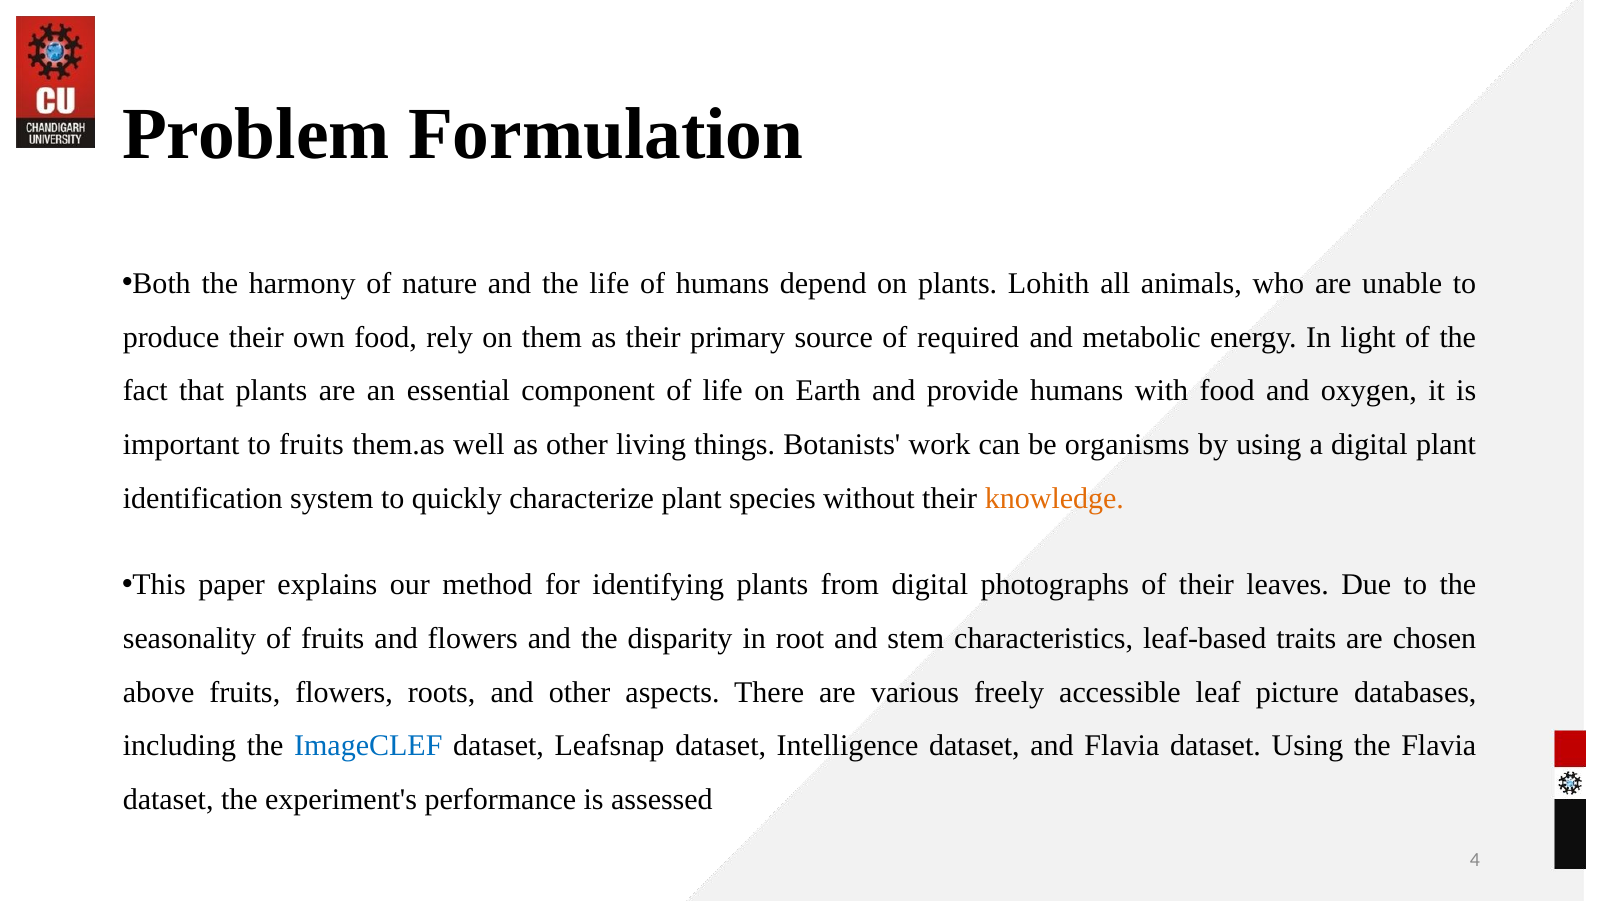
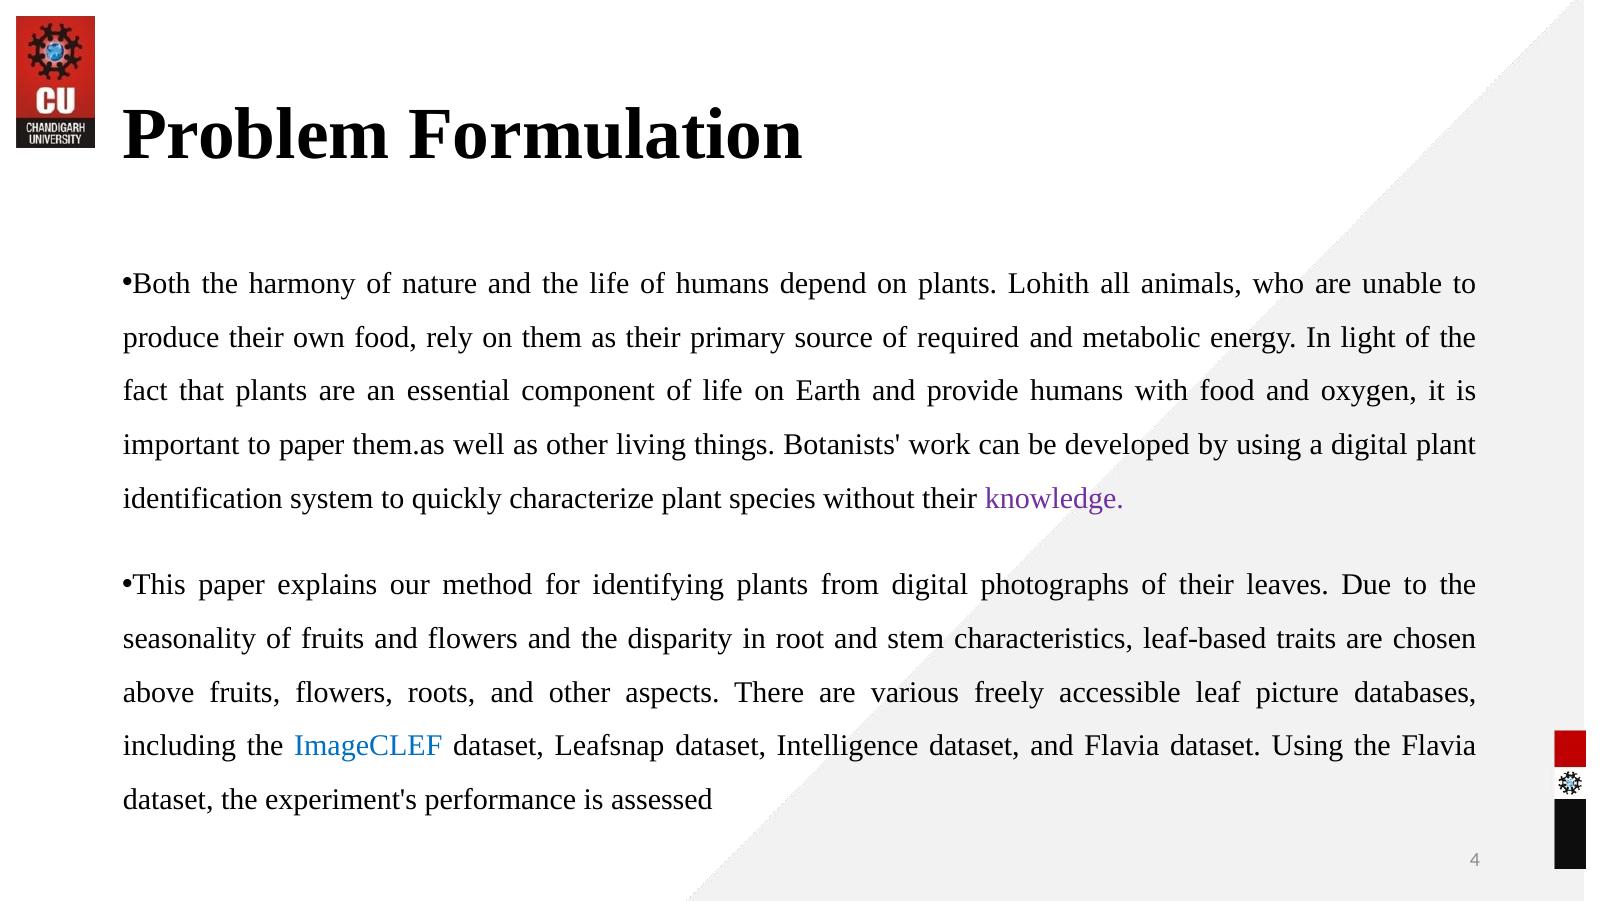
to fruits: fruits -> paper
organisms: organisms -> developed
knowledge colour: orange -> purple
